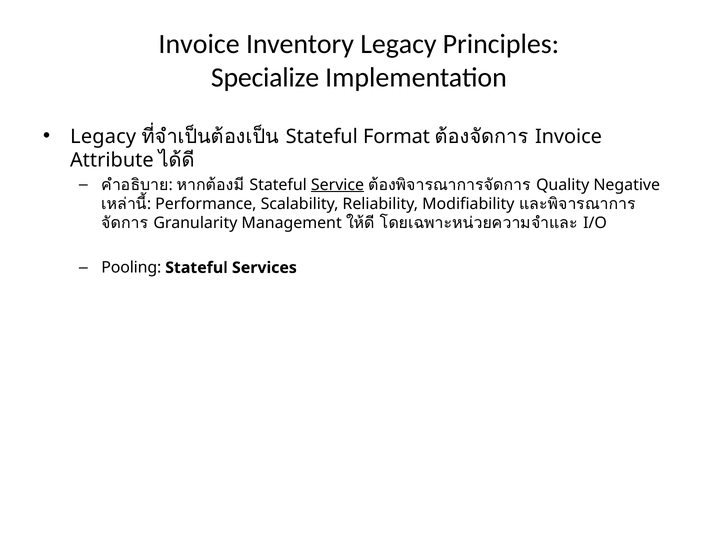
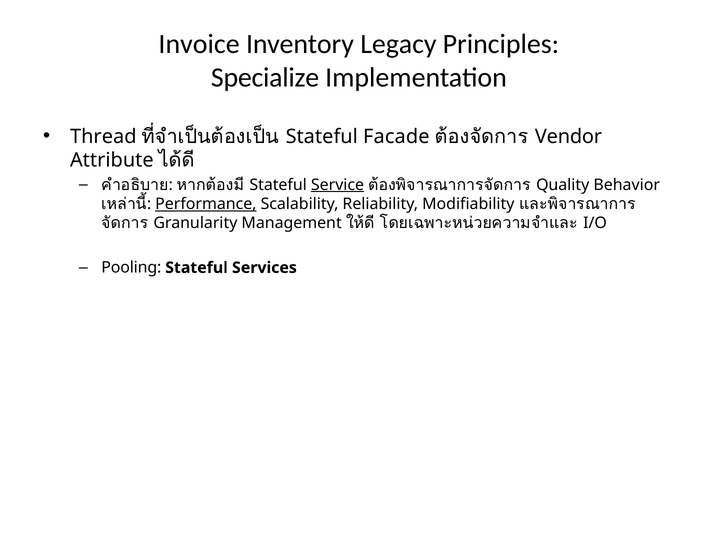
Legacy at (103, 137): Legacy -> Thread
Format: Format -> Facade
Invoice at (568, 137): Invoice -> Vendor
Negative: Negative -> Behavior
Performance underline: none -> present
